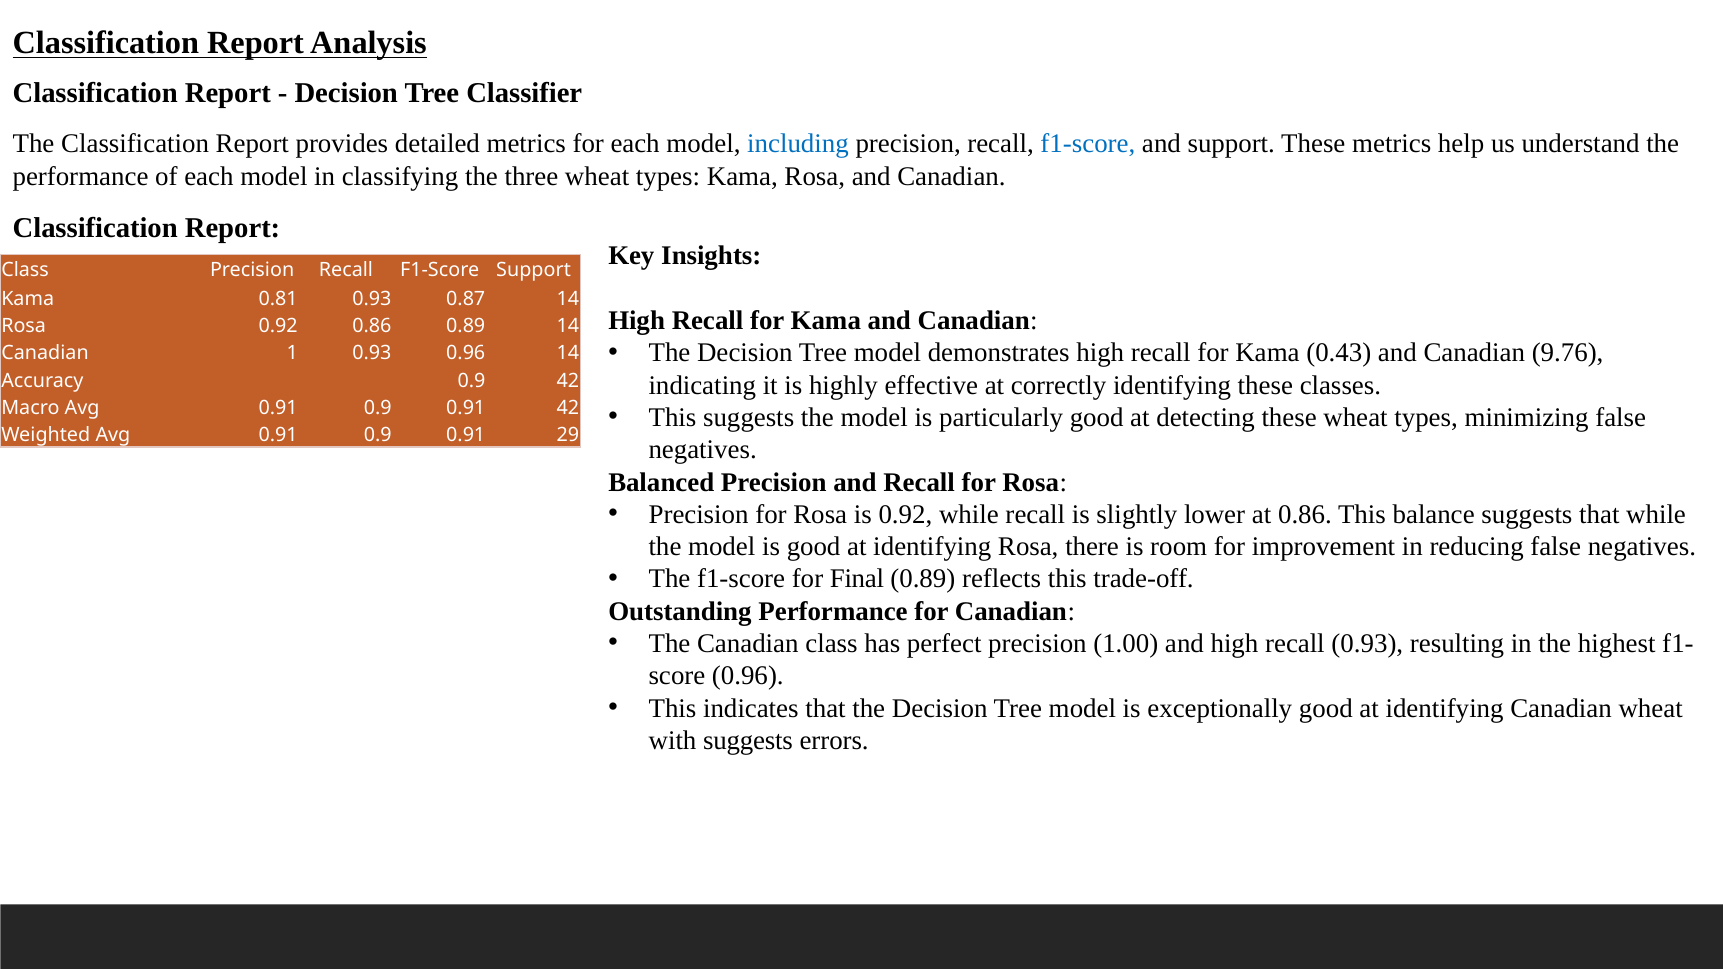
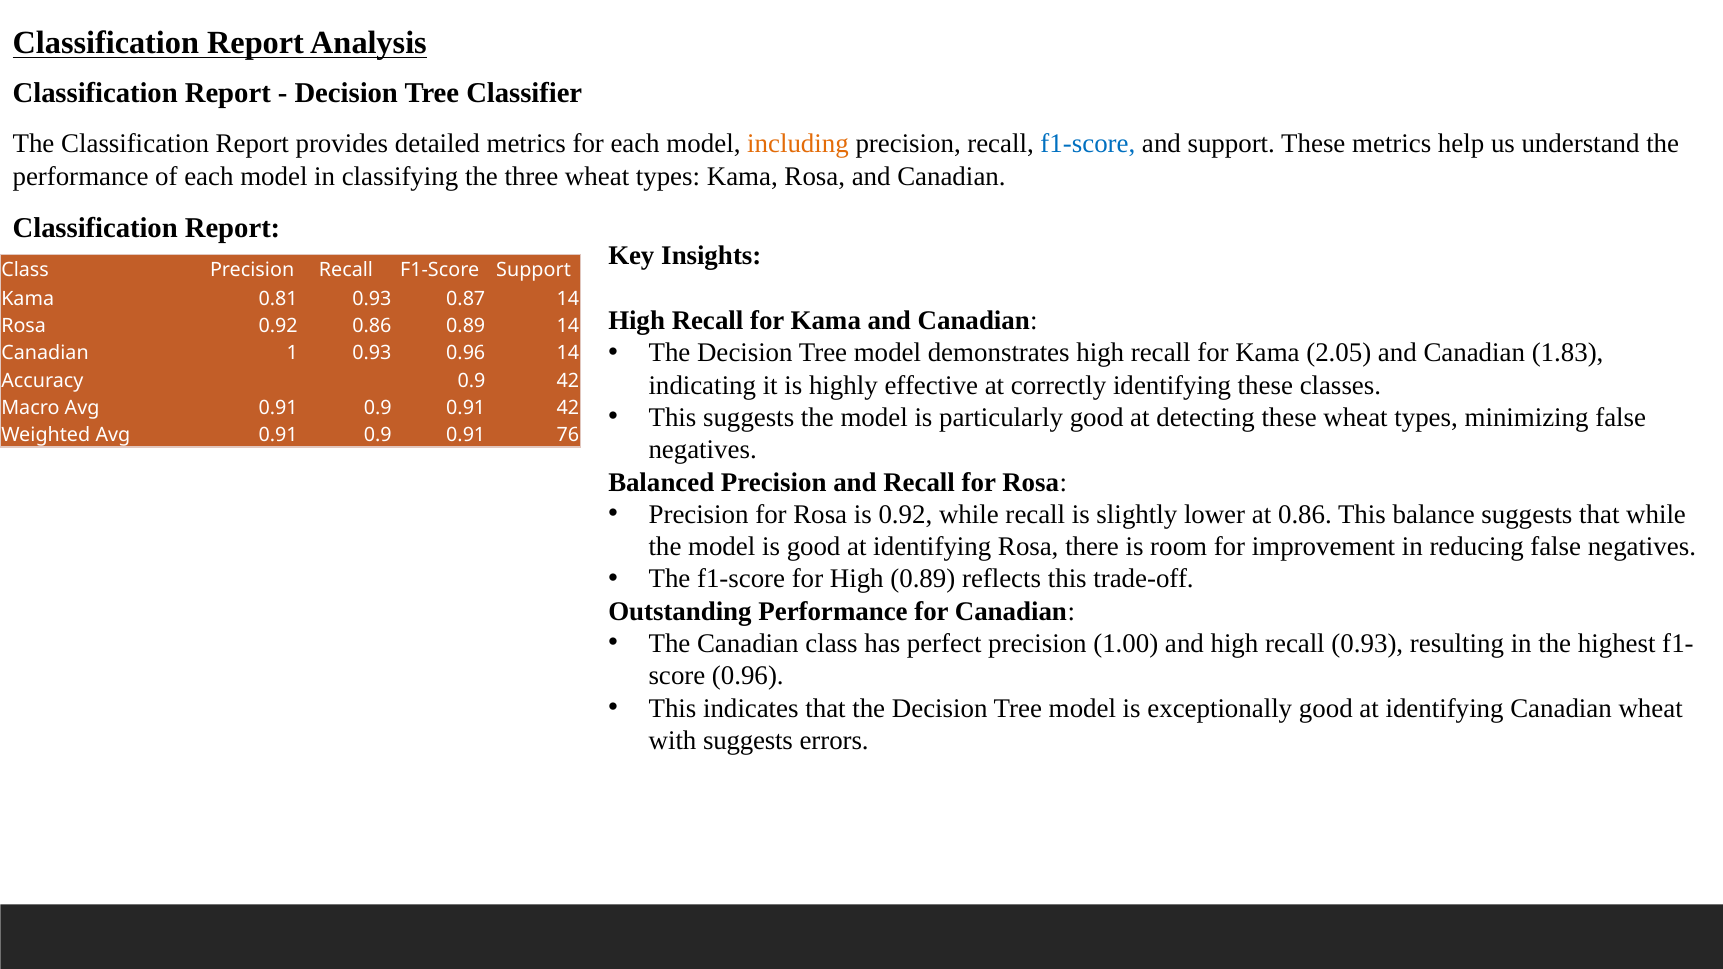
including colour: blue -> orange
0.43: 0.43 -> 2.05
9.76: 9.76 -> 1.83
29: 29 -> 76
for Final: Final -> High
